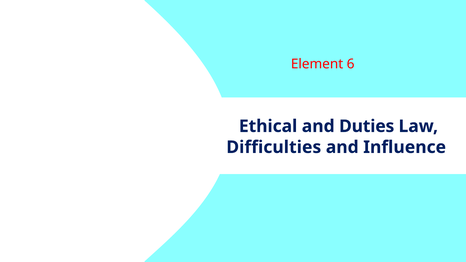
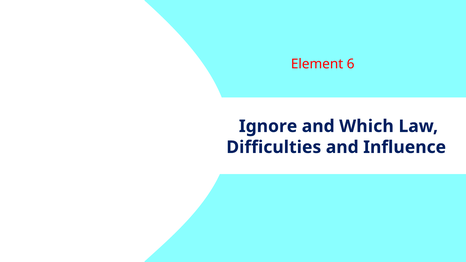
Ethical: Ethical -> Ignore
Duties: Duties -> Which
